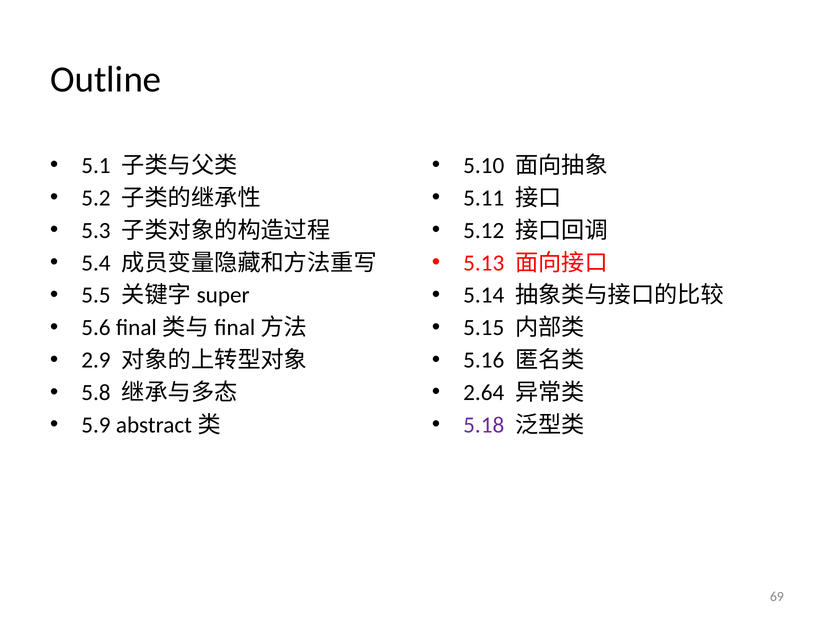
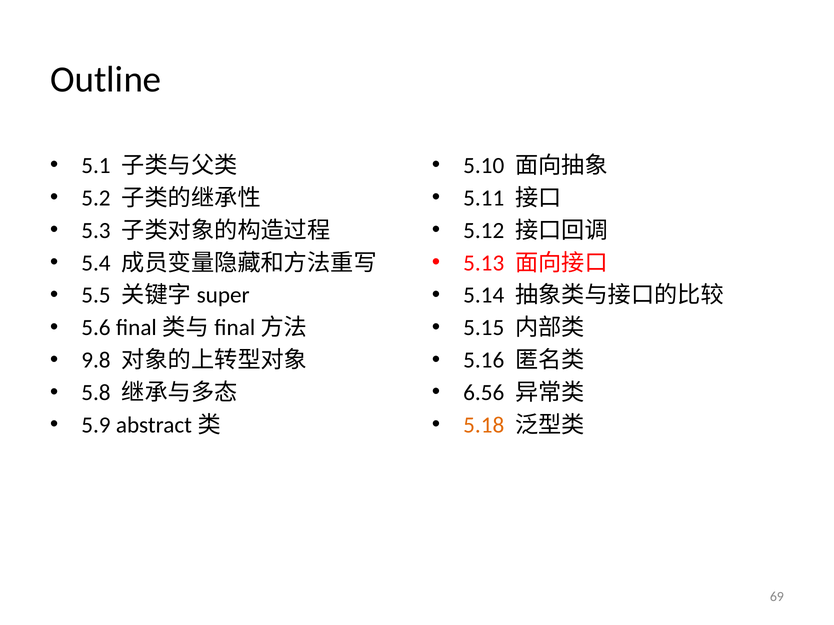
2.9: 2.9 -> 9.8
2.64: 2.64 -> 6.56
5.18 colour: purple -> orange
